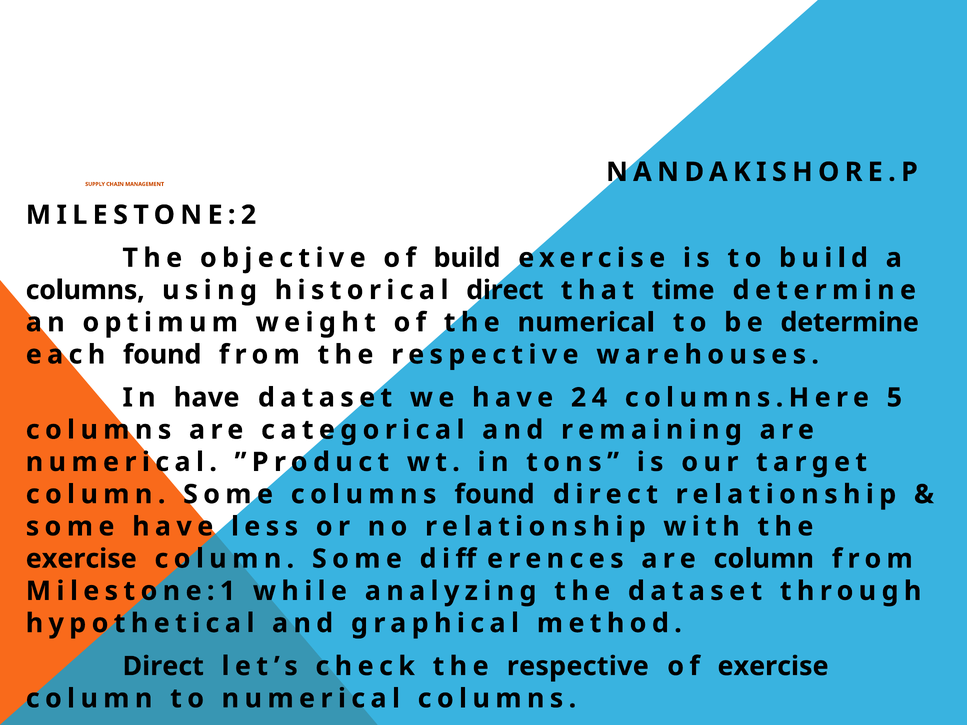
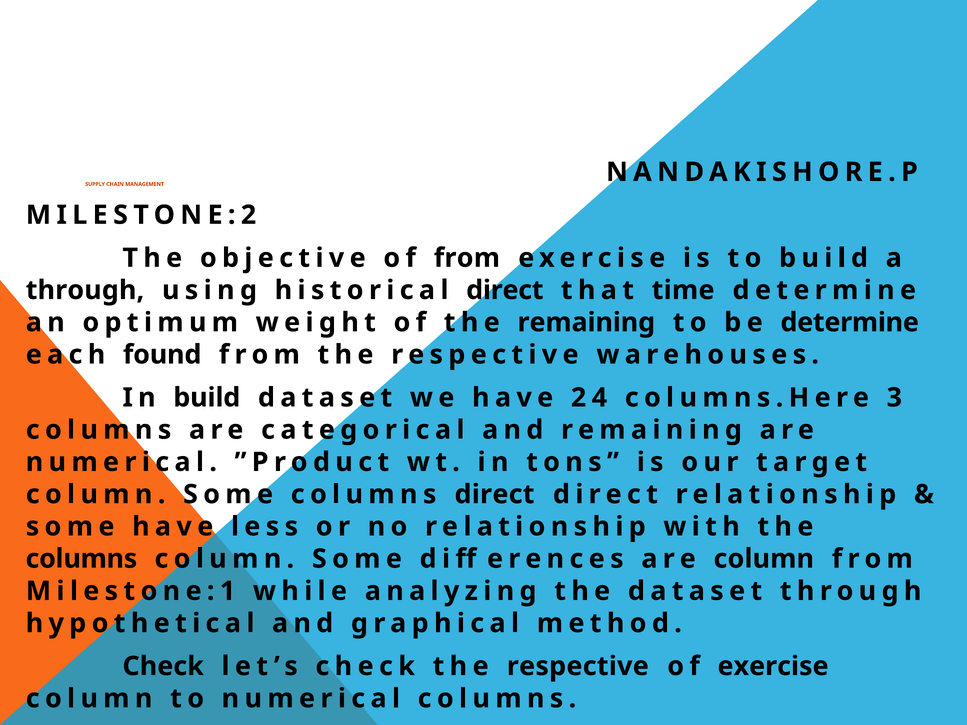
of build: build -> from
columns at (85, 290): columns -> through
the numerical: numerical -> remaining
In have: have -> build
5: 5 -> 3
columns found: found -> direct
exercise at (81, 559): exercise -> columns
Direct at (163, 666): Direct -> Check
